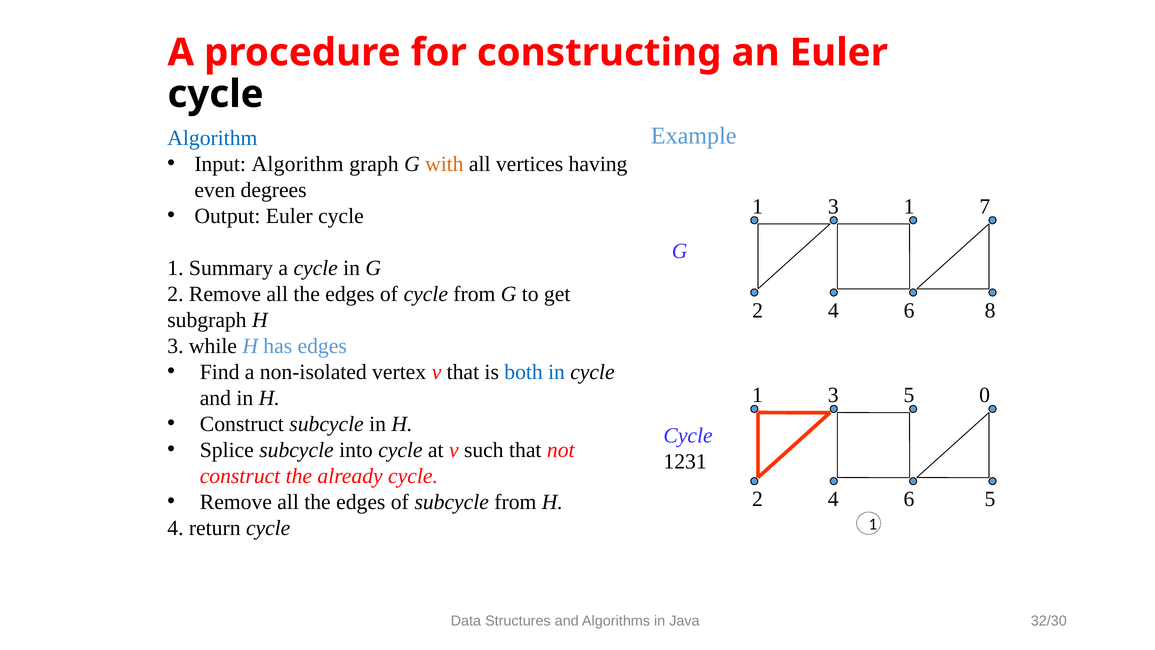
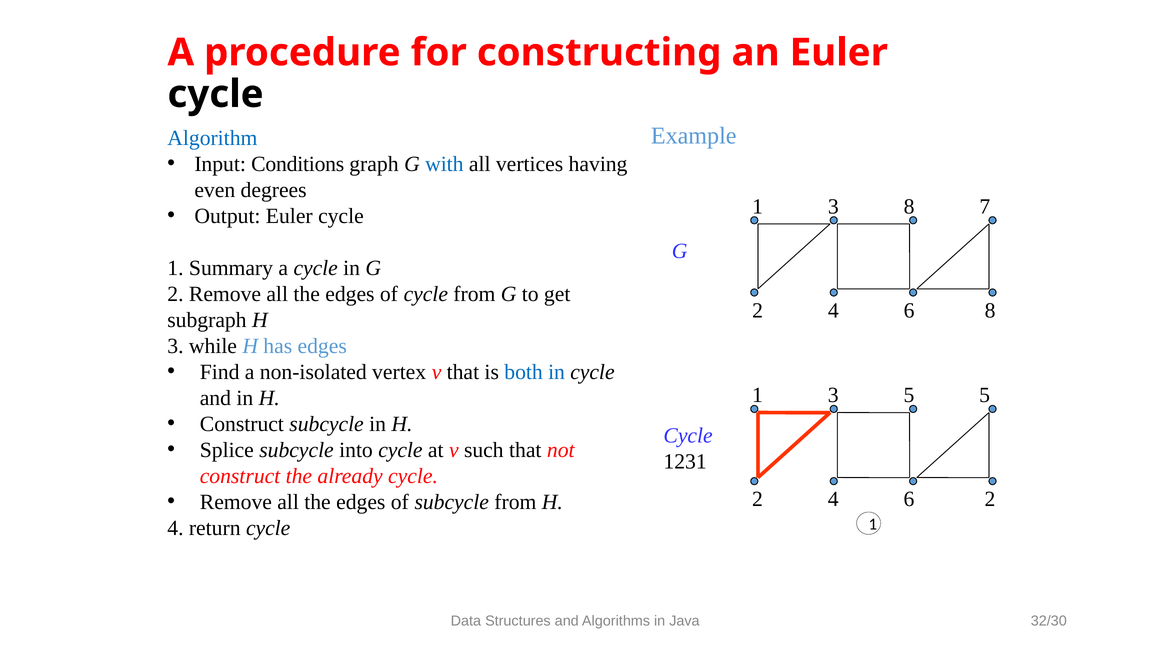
Input Algorithm: Algorithm -> Conditions
with colour: orange -> blue
3 1: 1 -> 8
5 0: 0 -> 5
6 5: 5 -> 2
